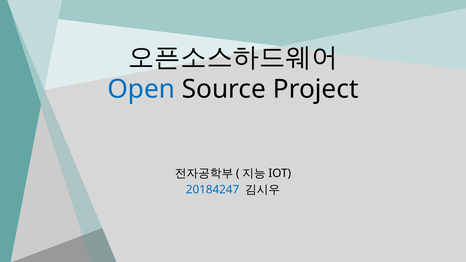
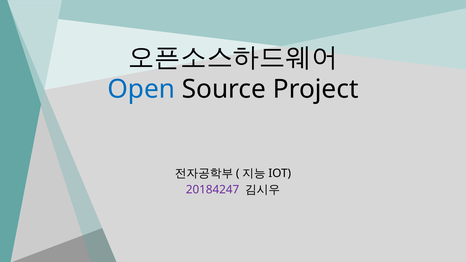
20184247 colour: blue -> purple
